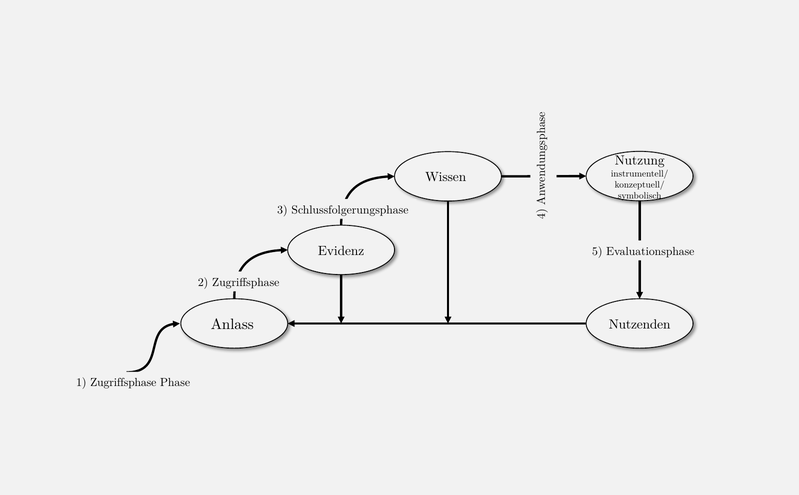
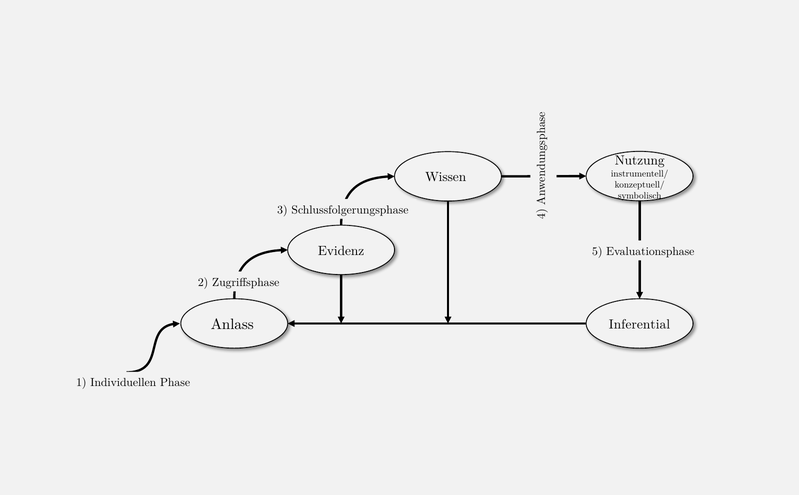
Nutzenden: Nutzenden -> Inferential
1 Zugriffsphase: Zugriffsphase -> Individuellen
